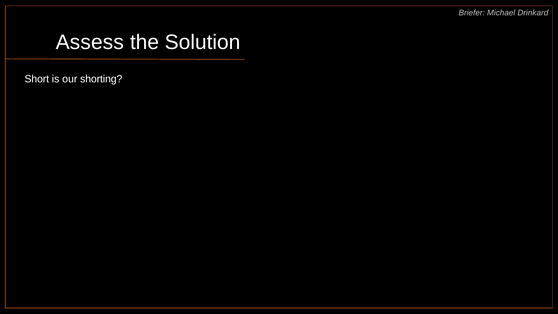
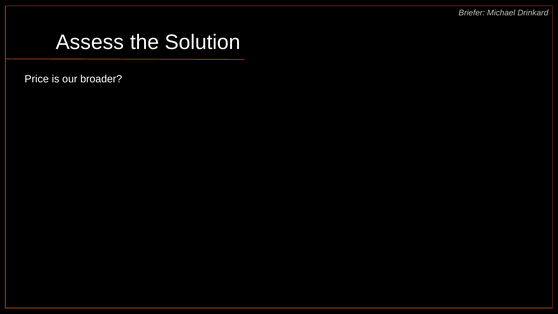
Short: Short -> Price
shorting: shorting -> broader
